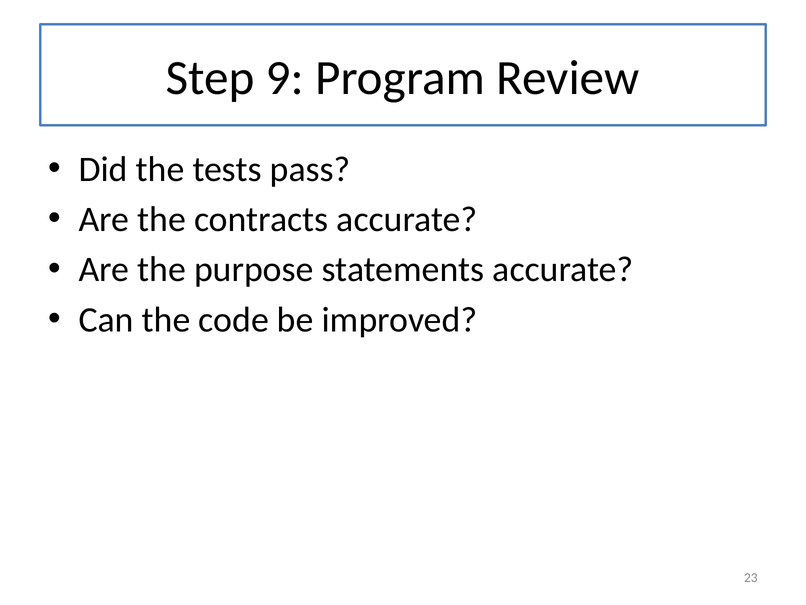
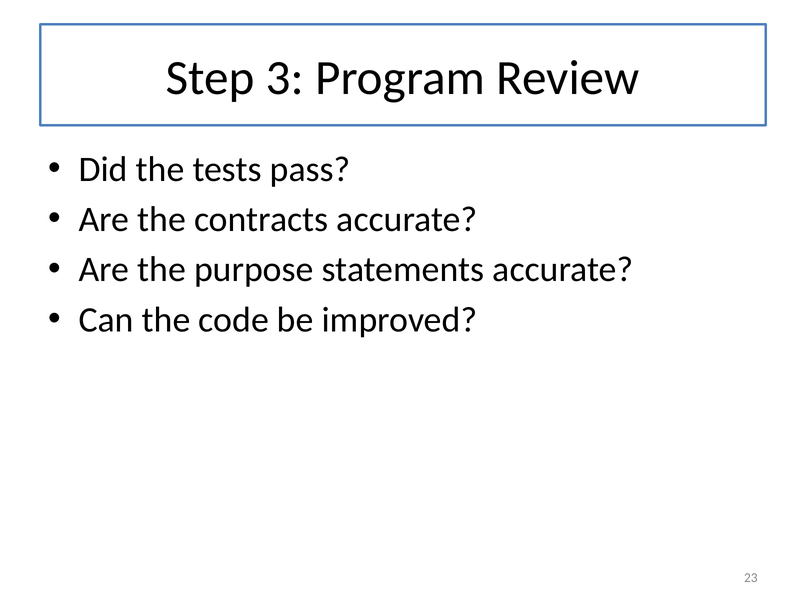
9: 9 -> 3
